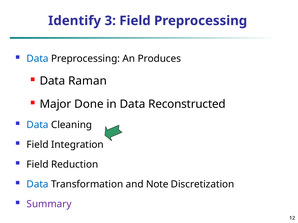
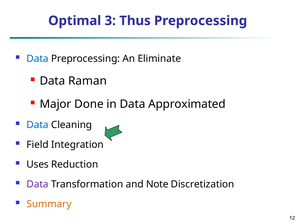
Identify: Identify -> Optimal
3 Field: Field -> Thus
Produces: Produces -> Eliminate
Reconstructed: Reconstructed -> Approximated
Field at (38, 165): Field -> Uses
Data at (38, 185) colour: blue -> purple
Summary colour: purple -> orange
